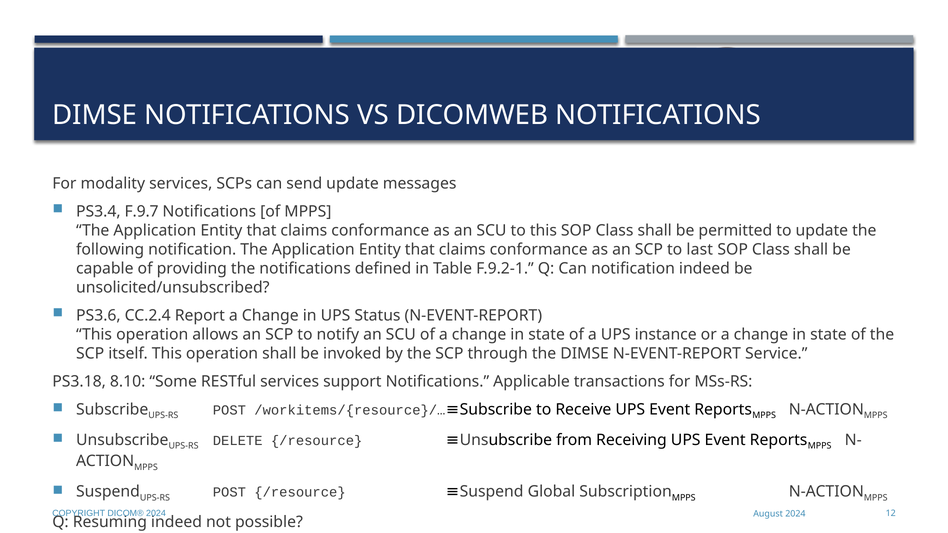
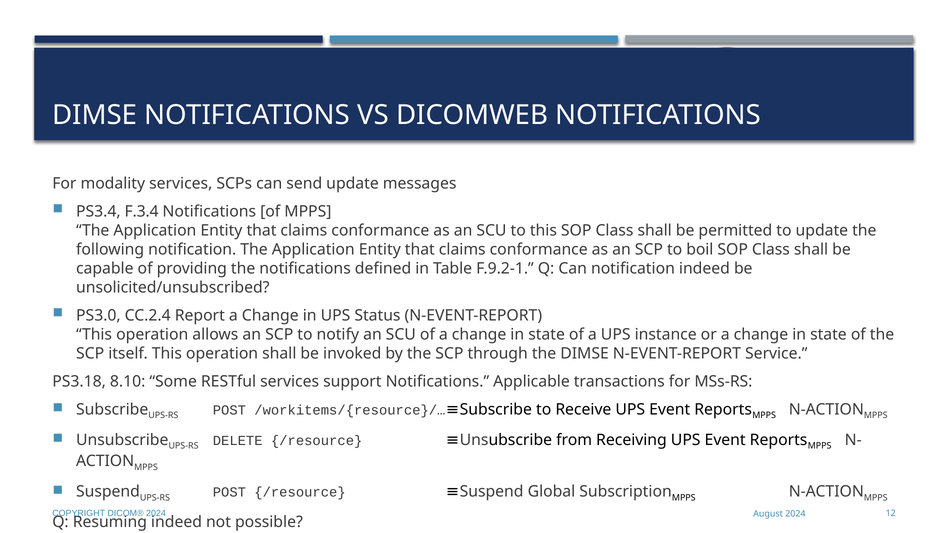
F.9.7: F.9.7 -> F.3.4
last: last -> boil
PS3.6: PS3.6 -> PS3.0
